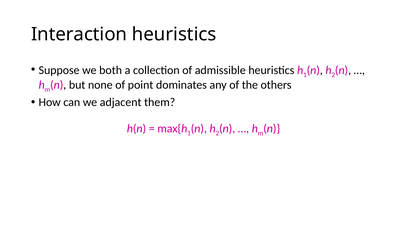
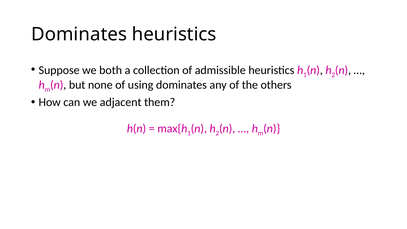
Interaction at (79, 34): Interaction -> Dominates
point: point -> using
